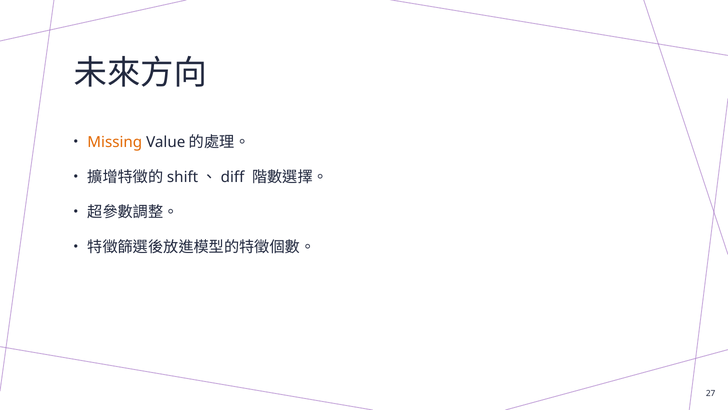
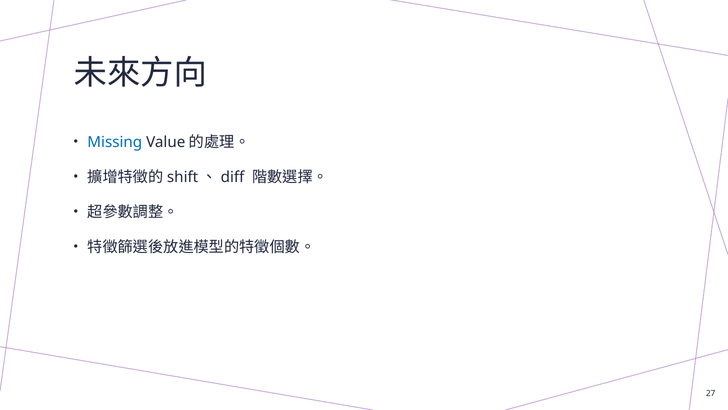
Missing colour: orange -> blue
